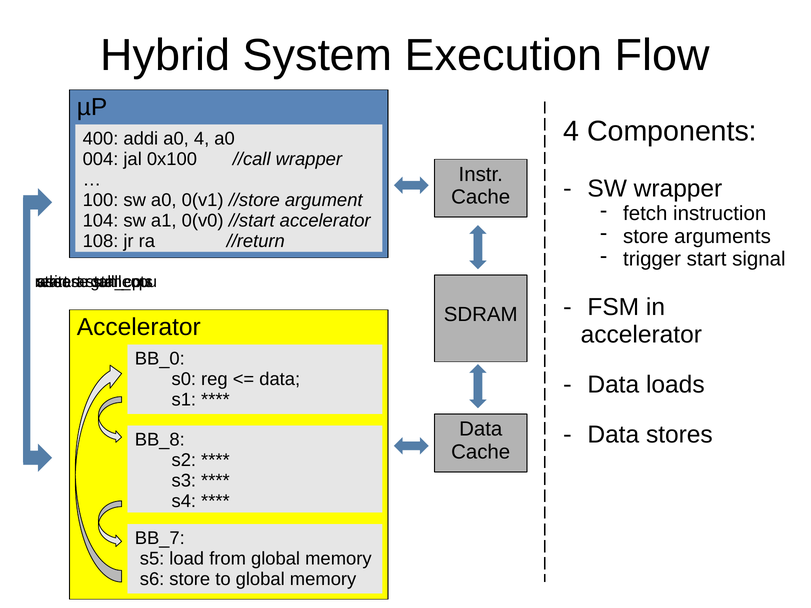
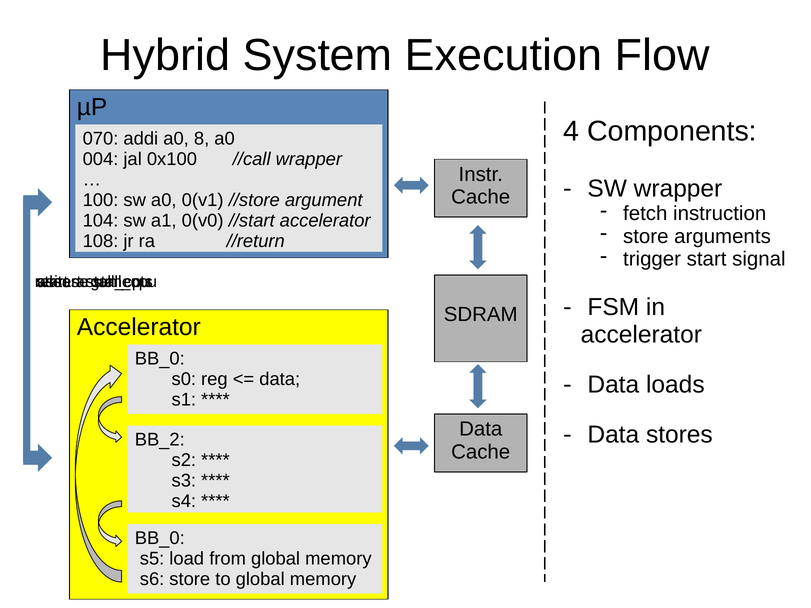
400: 400 -> 070
a0 4: 4 -> 8
BB_8: BB_8 -> BB_2
BB_7 at (160, 538): BB_7 -> BB_0
